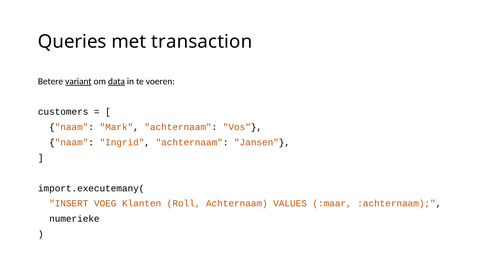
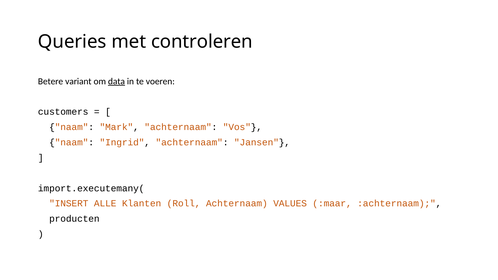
transaction: transaction -> controleren
variant underline: present -> none
VOEG: VOEG -> ALLE
numerieke: numerieke -> producten
